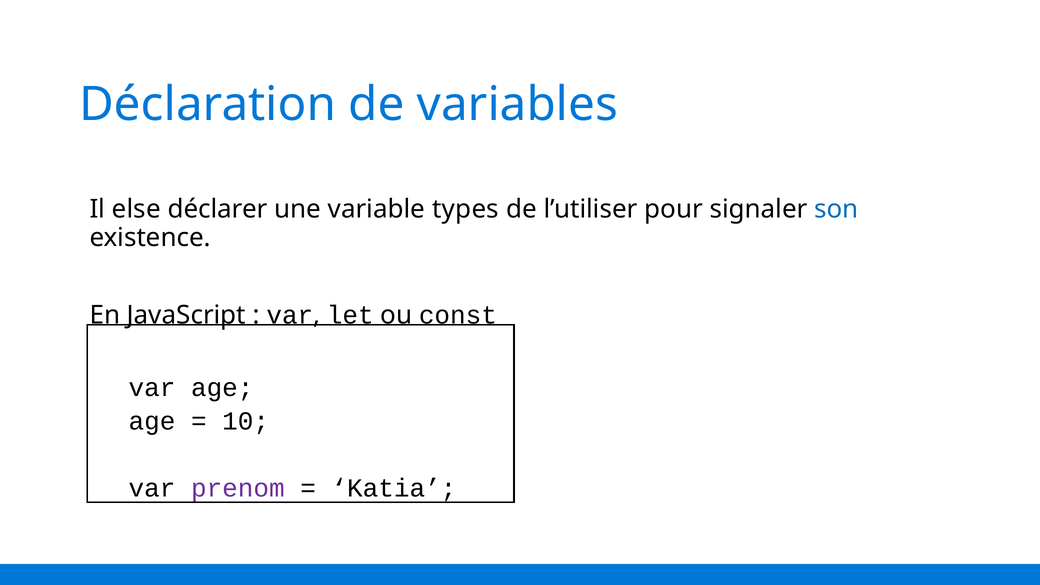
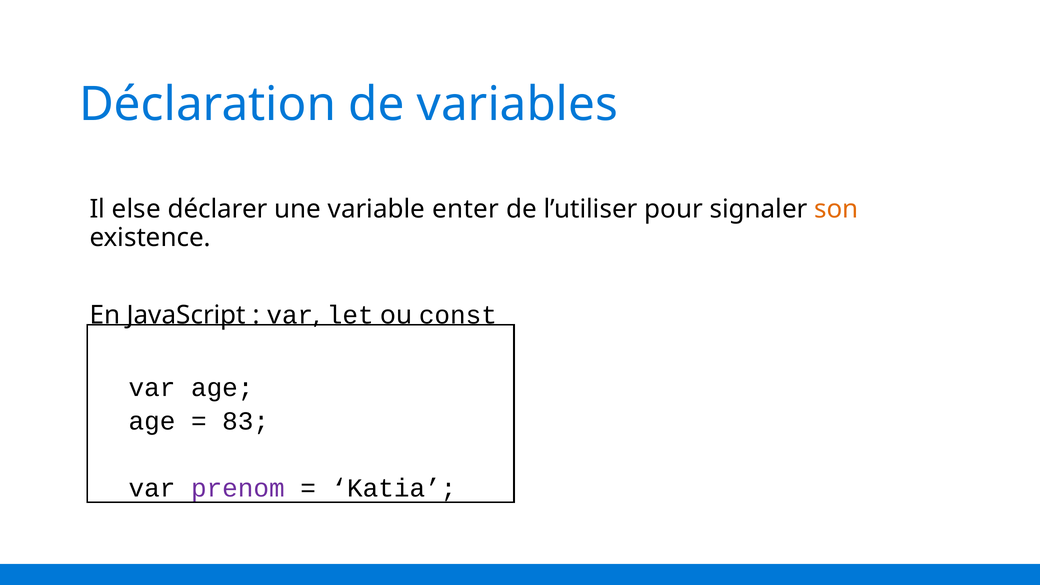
types: types -> enter
son colour: blue -> orange
10: 10 -> 83
